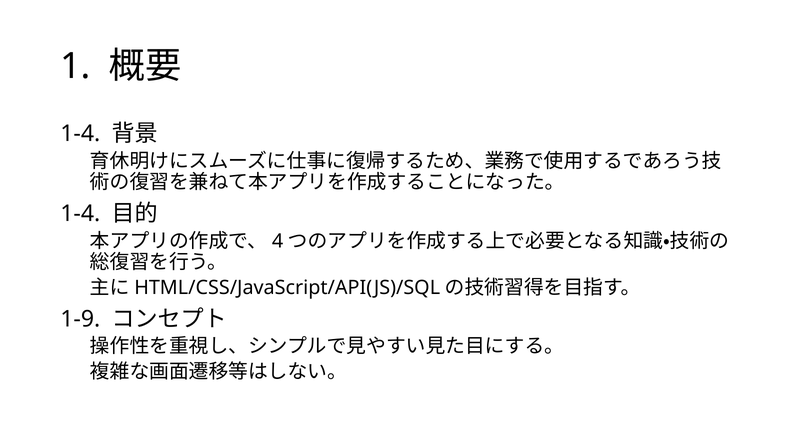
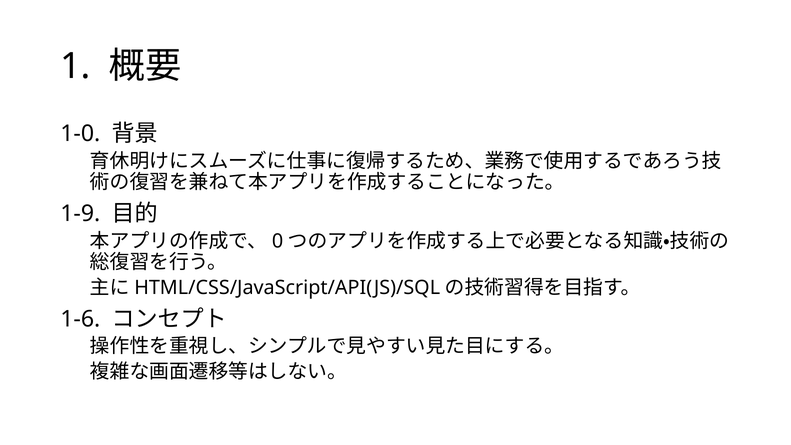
1-4 at (80, 134): 1-4 -> 1-0
1-4 at (80, 214): 1-4 -> 1-9
4: 4 -> 0
1-9: 1-9 -> 1-6
